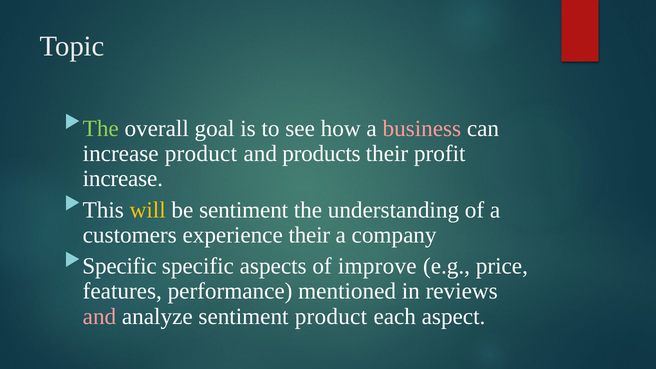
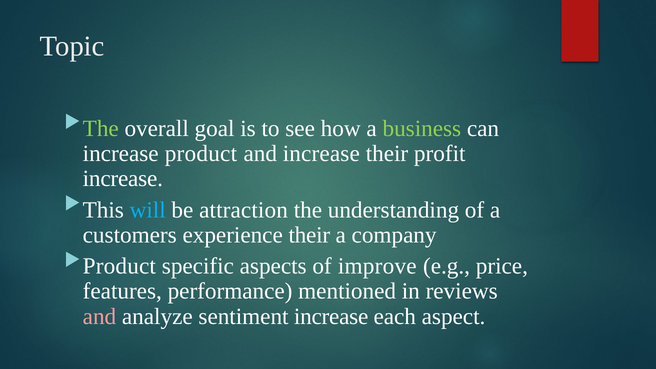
business colour: pink -> light green
and products: products -> increase
will colour: yellow -> light blue
be sentiment: sentiment -> attraction
Specific at (120, 266): Specific -> Product
sentiment product: product -> increase
